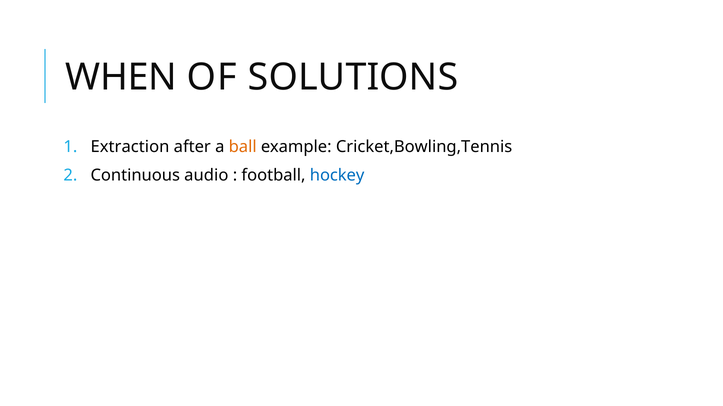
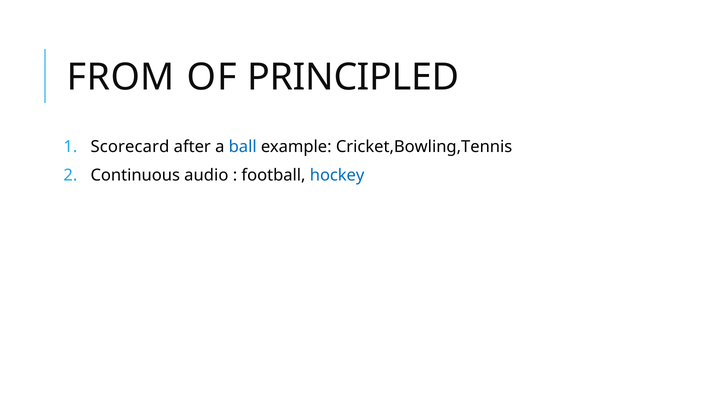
WHEN: WHEN -> FROM
SOLUTIONS: SOLUTIONS -> PRINCIPLED
Extraction: Extraction -> Scorecard
ball colour: orange -> blue
